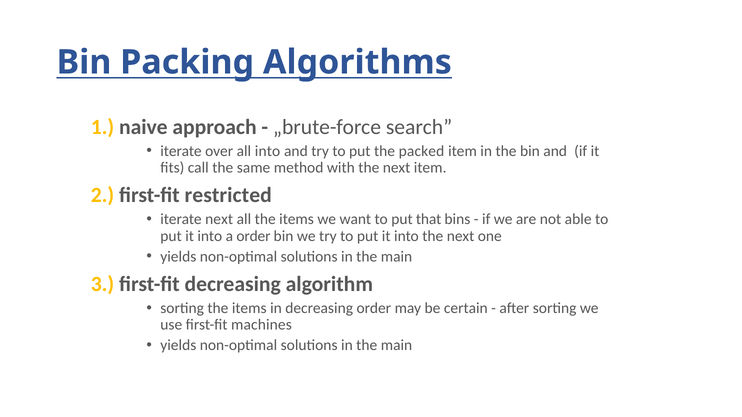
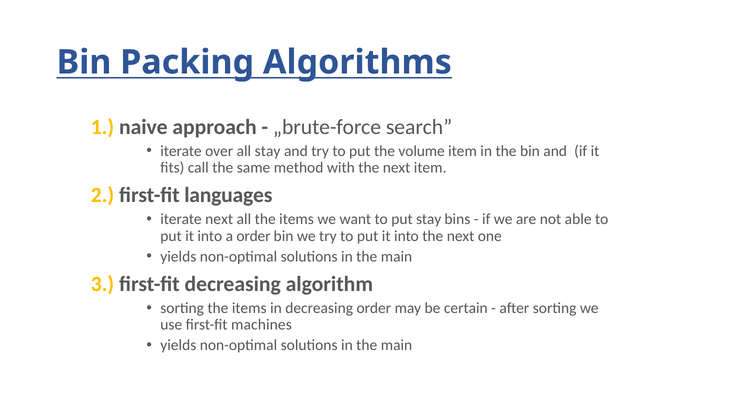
all into: into -> stay
packed: packed -> volume
restricted: restricted -> languages
put that: that -> stay
